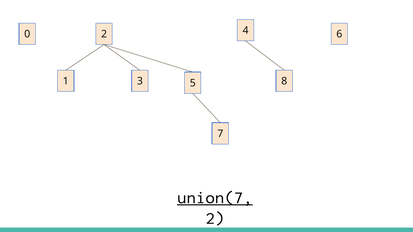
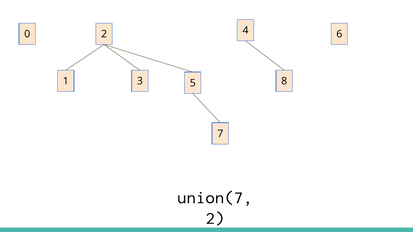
union(7 underline: present -> none
